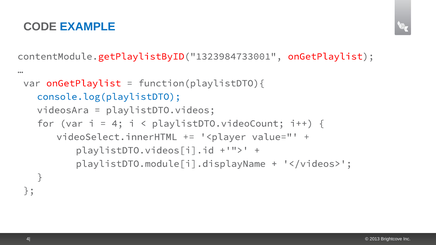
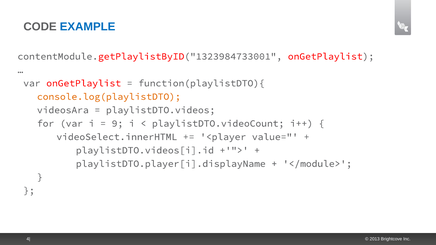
console.log(playlistDTO colour: blue -> orange
4: 4 -> 9
playlistDTO.module[i].displayName: playlistDTO.module[i].displayName -> playlistDTO.player[i].displayName
</videos>: </videos> -> </module>
